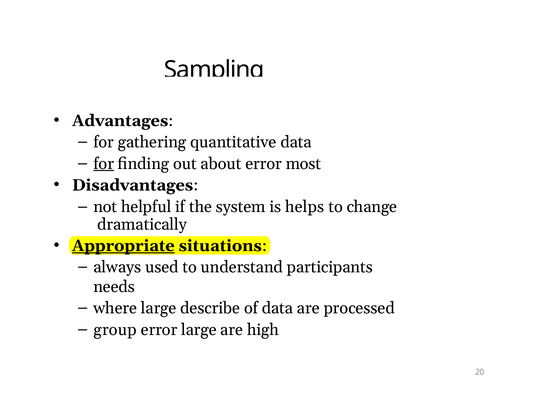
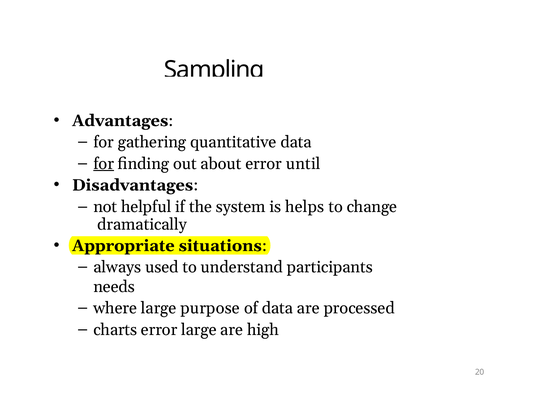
most: most -> until
Appropriate underline: present -> none
describe: describe -> purpose
group: group -> charts
